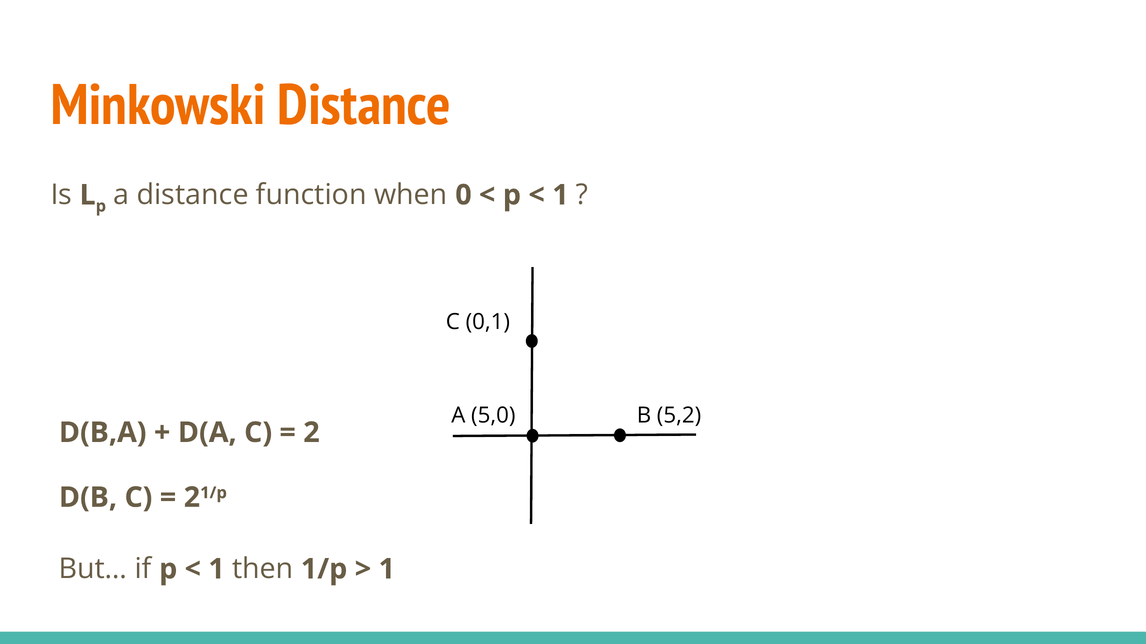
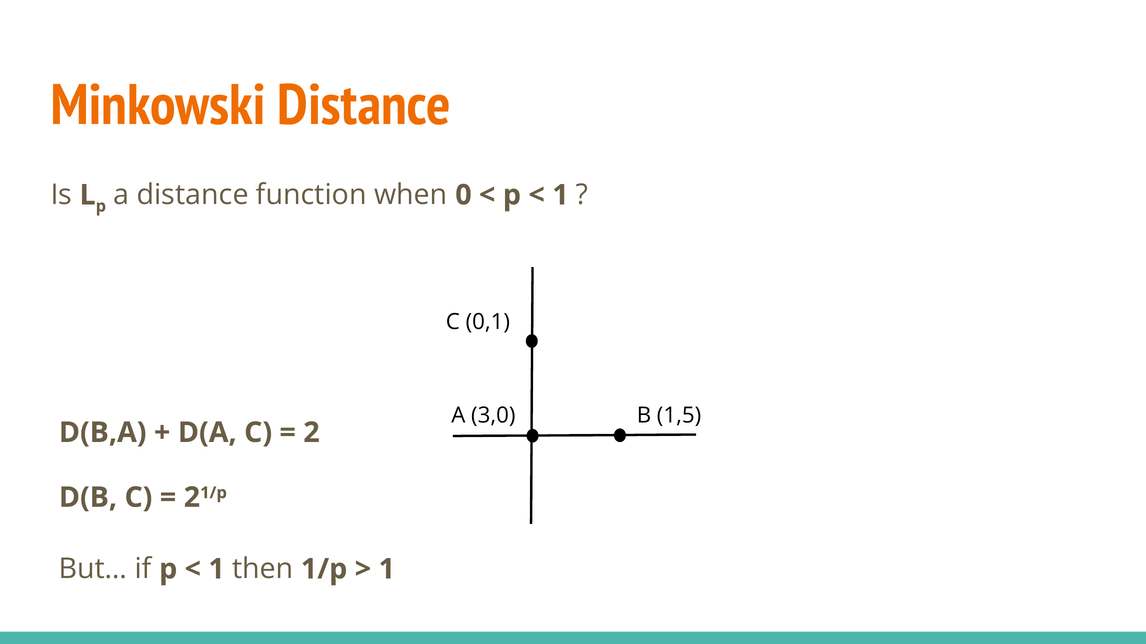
5,0: 5,0 -> 3,0
5,2: 5,2 -> 1,5
